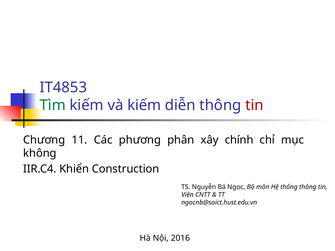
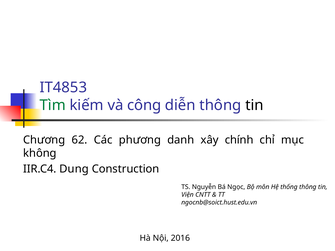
và kiếm: kiếm -> công
tin at (254, 105) colour: red -> black
11: 11 -> 62
phân: phân -> danh
Khiển: Khiển -> Dụng
